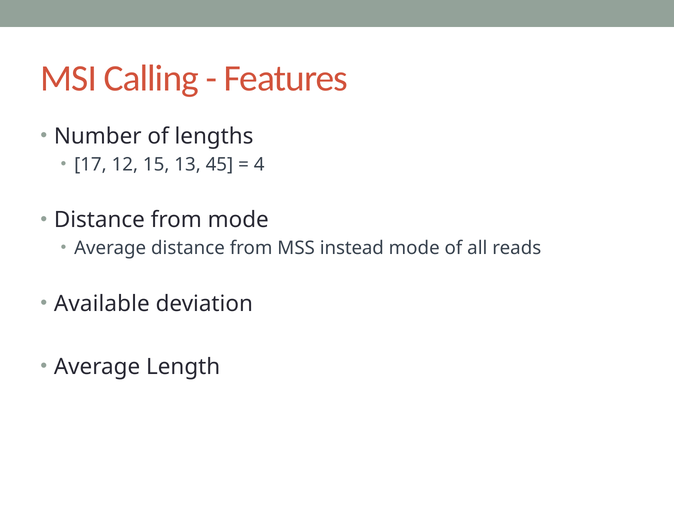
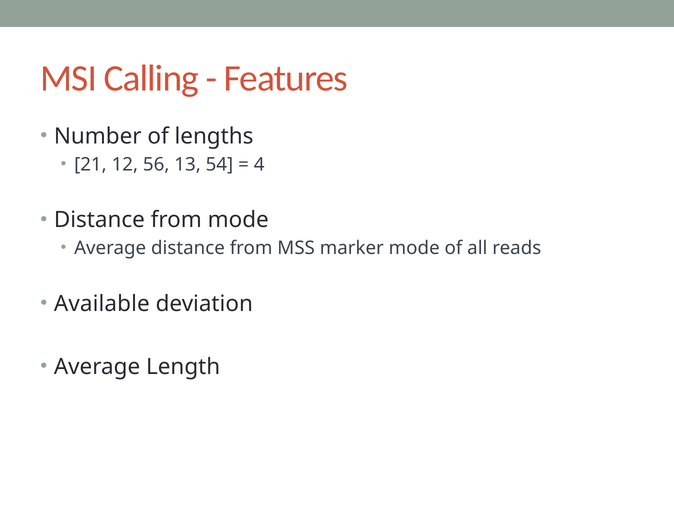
17: 17 -> 21
15: 15 -> 56
45: 45 -> 54
instead: instead -> marker
